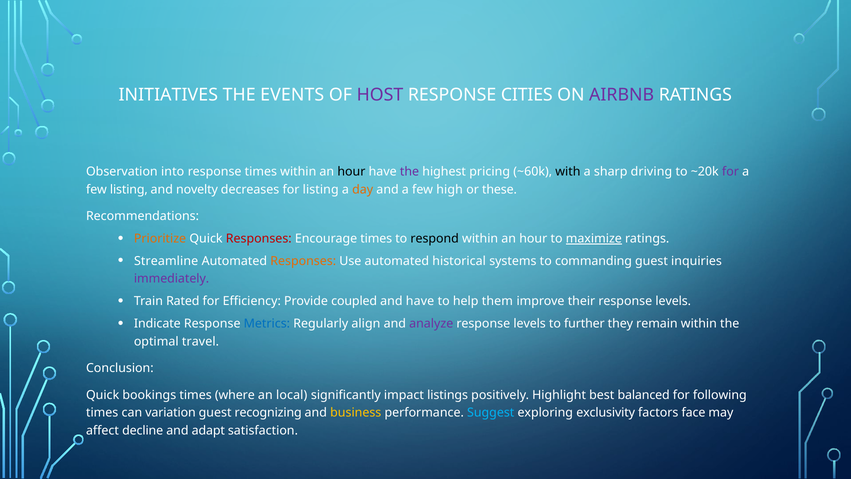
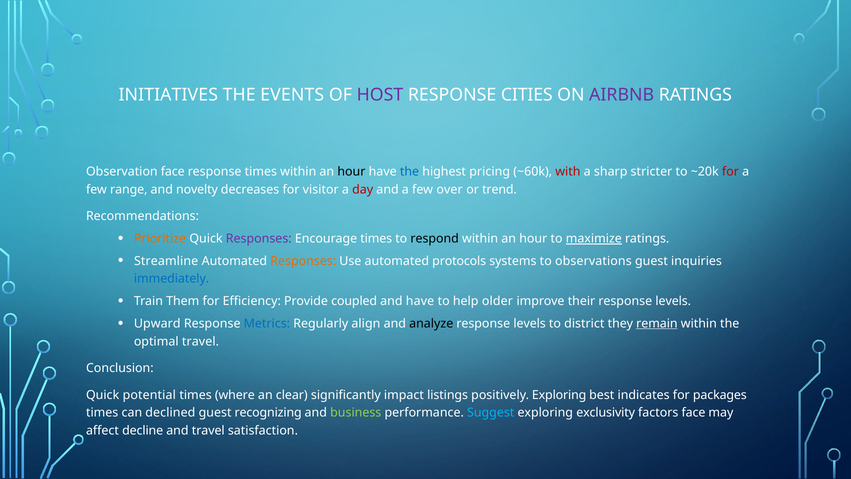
Observation into: into -> face
the at (410, 172) colour: purple -> blue
with colour: black -> red
driving: driving -> stricter
for at (730, 172) colour: purple -> red
few listing: listing -> range
for listing: listing -> visitor
day colour: orange -> red
high: high -> over
these: these -> trend
Responses at (259, 238) colour: red -> purple
historical: historical -> protocols
commanding: commanding -> observations
immediately colour: purple -> blue
Rated: Rated -> Them
them: them -> older
Indicate: Indicate -> Upward
analyze colour: purple -> black
further: further -> district
remain underline: none -> present
bookings: bookings -> potential
local: local -> clear
positively Highlight: Highlight -> Exploring
balanced: balanced -> indicates
following: following -> packages
variation: variation -> declined
business colour: yellow -> light green
and adapt: adapt -> travel
